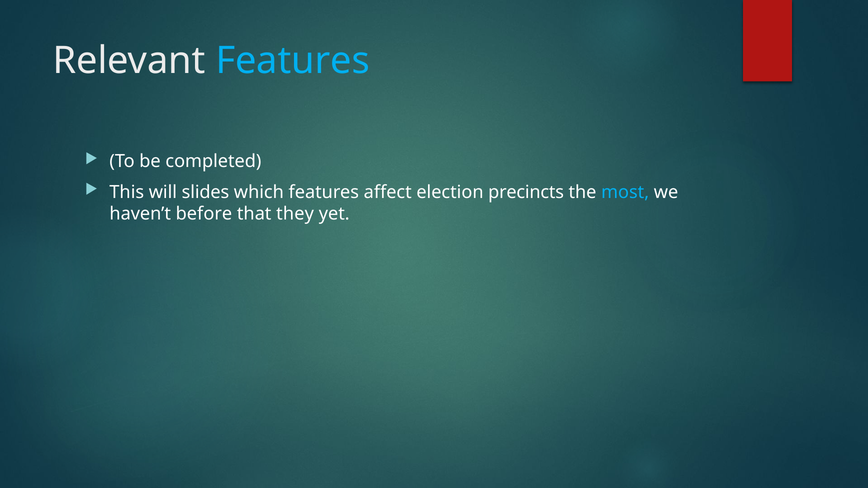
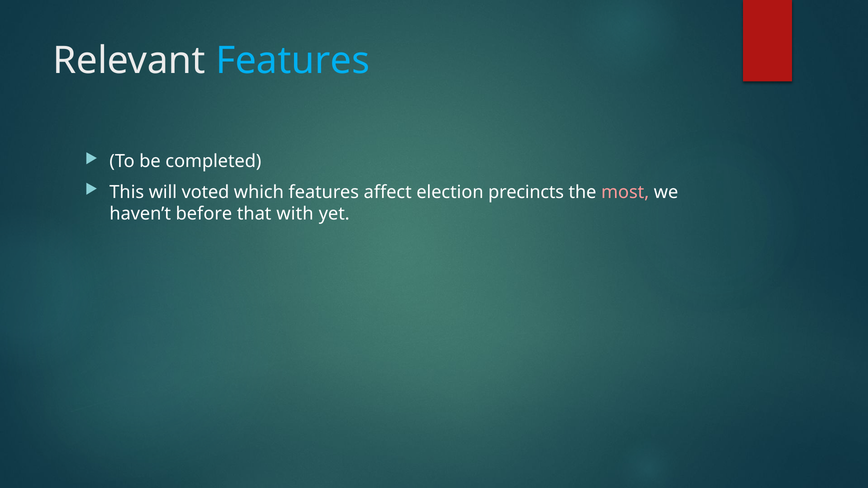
slides: slides -> voted
most colour: light blue -> pink
they: they -> with
